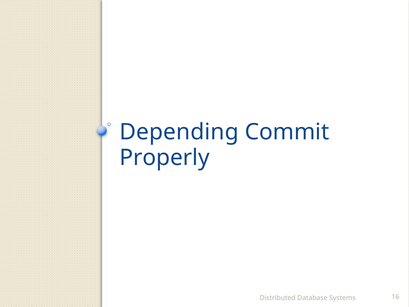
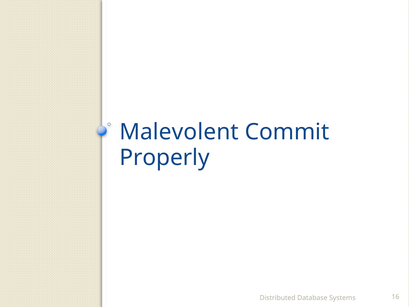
Depending: Depending -> Malevolent
